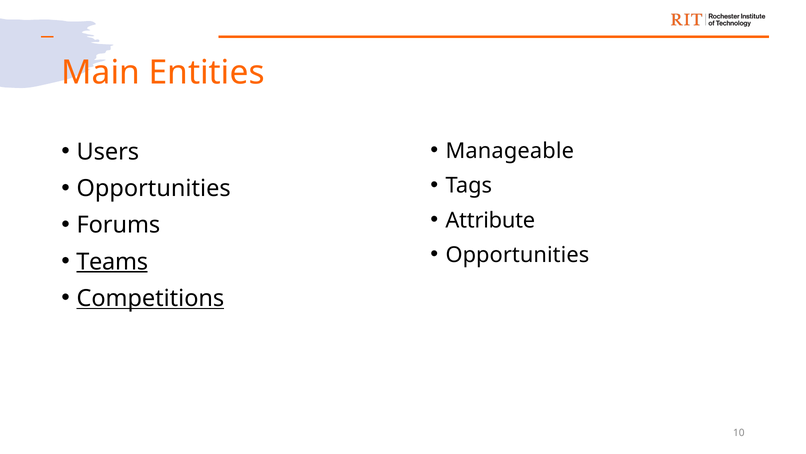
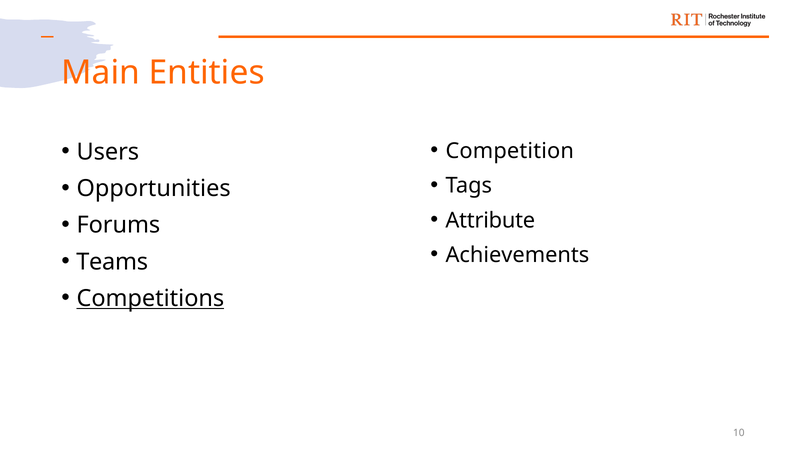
Manageable: Manageable -> Competition
Opportunities at (517, 255): Opportunities -> Achievements
Teams underline: present -> none
